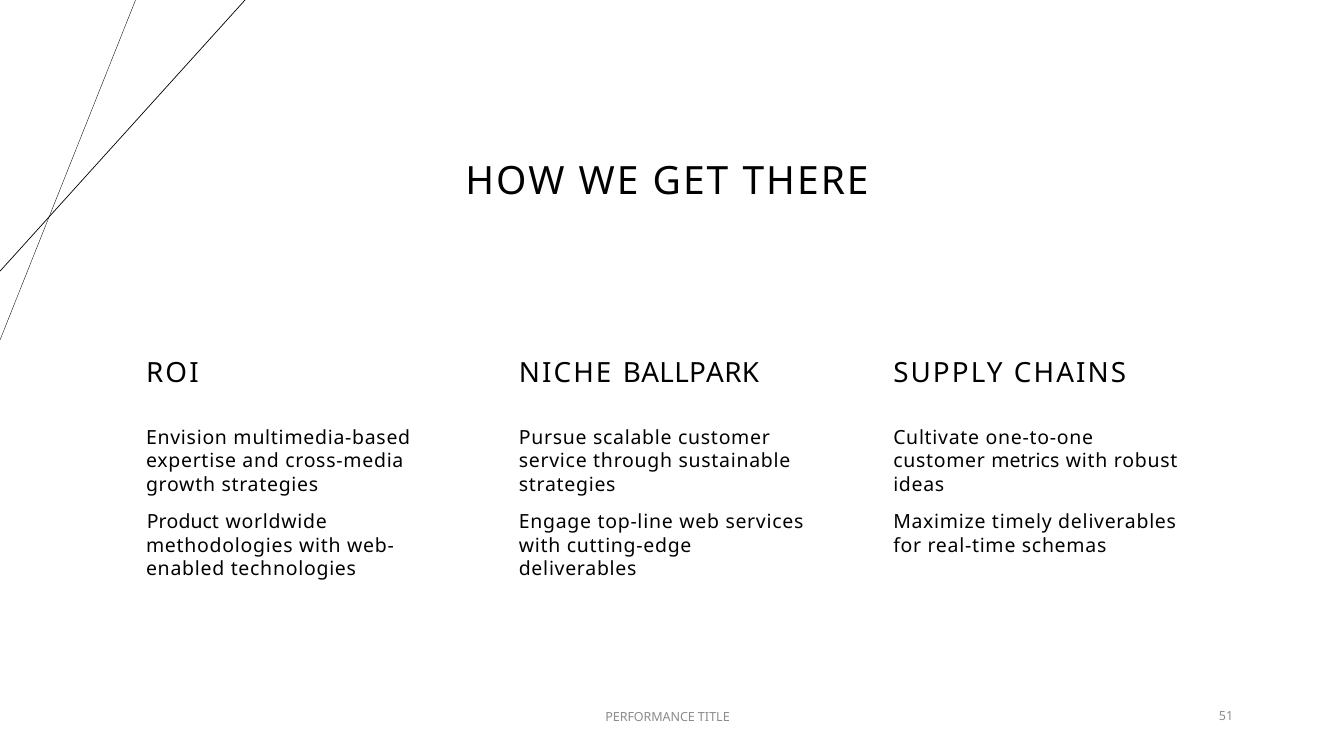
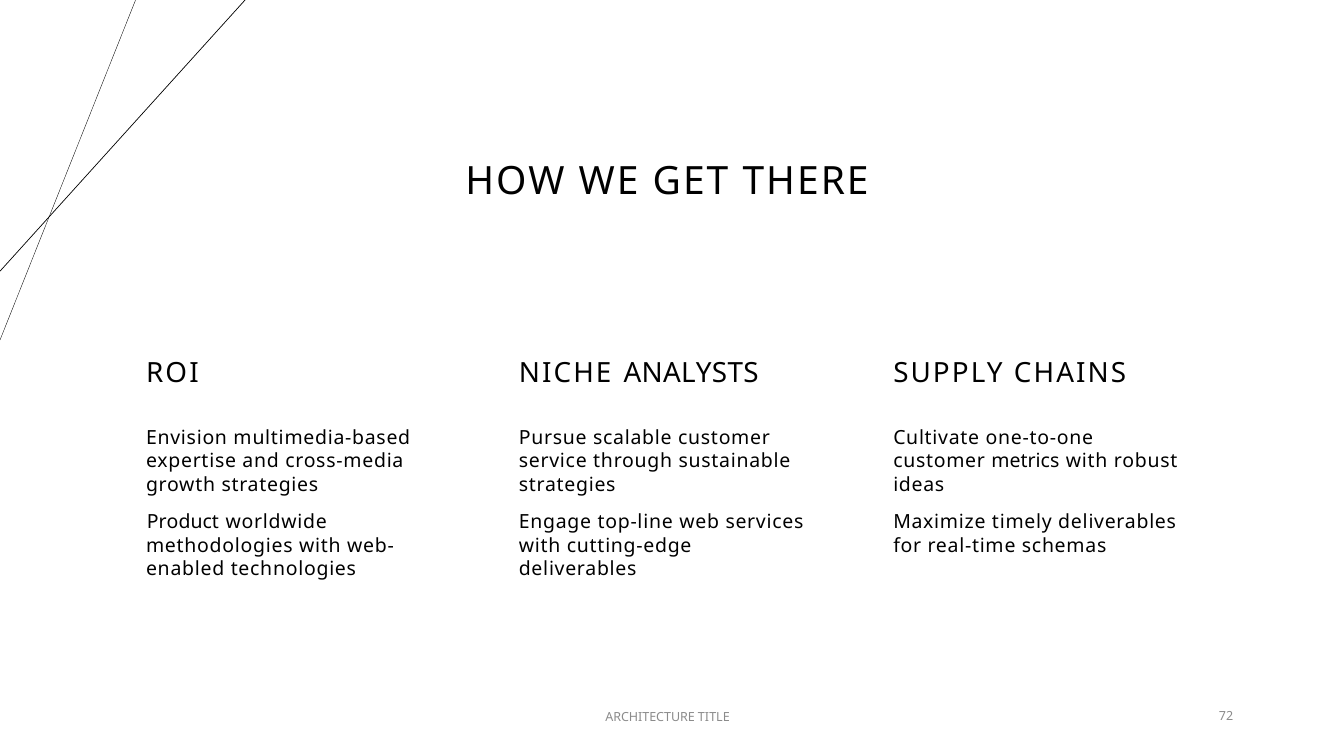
BALLPARK: BALLPARK -> ANALYSTS
PERFORMANCE: PERFORMANCE -> ARCHITECTURE
51: 51 -> 72
